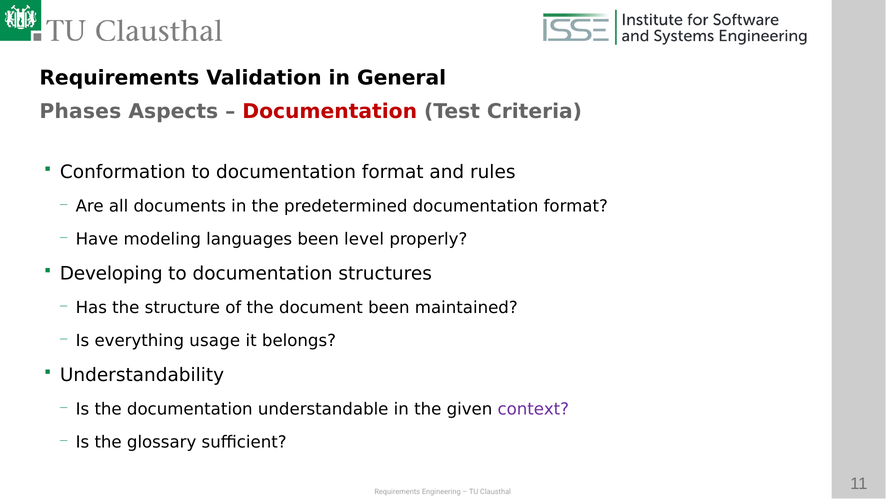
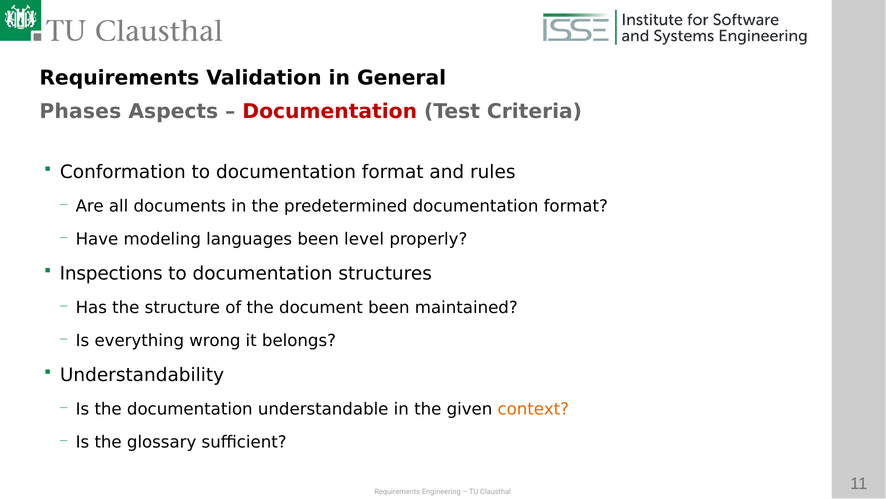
Developing: Developing -> Inspections
usage: usage -> wrong
context colour: purple -> orange
